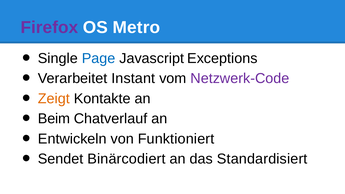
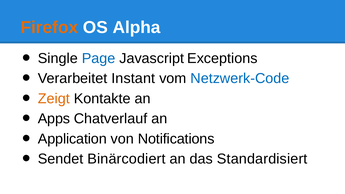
Firefox colour: purple -> orange
Metro: Metro -> Alpha
Netzwerk-Code colour: purple -> blue
Beim: Beim -> Apps
Entwickeln: Entwickeln -> Application
Funktioniert: Funktioniert -> Notifications
